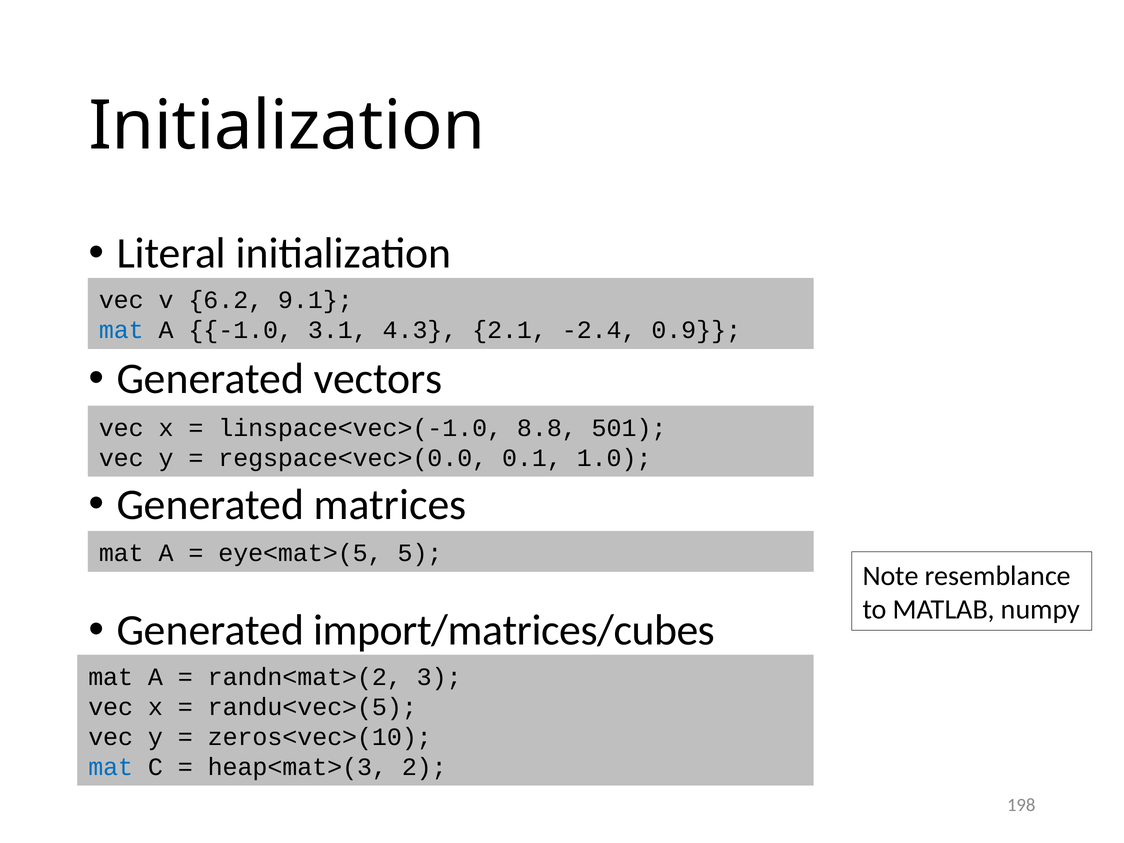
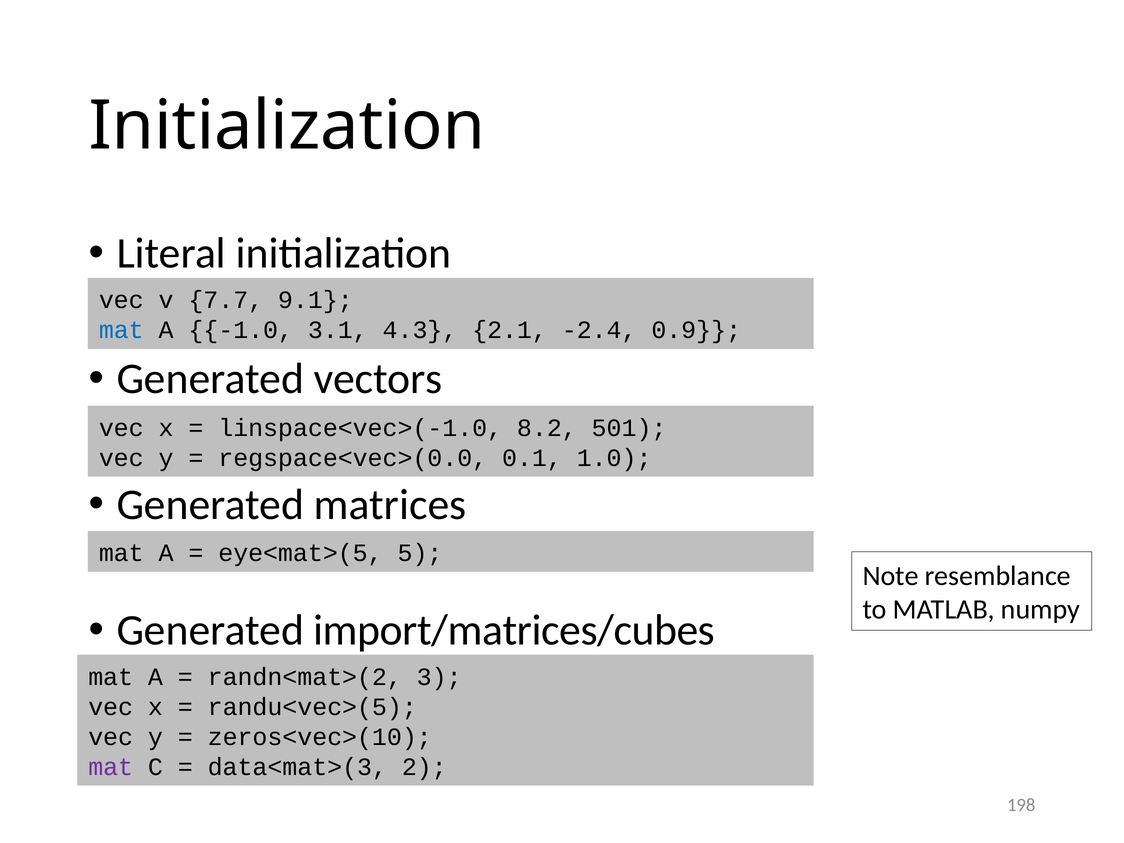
6.2: 6.2 -> 7.7
8.8: 8.8 -> 8.2
mat at (111, 767) colour: blue -> purple
heap<mat>(3: heap<mat>(3 -> data<mat>(3
